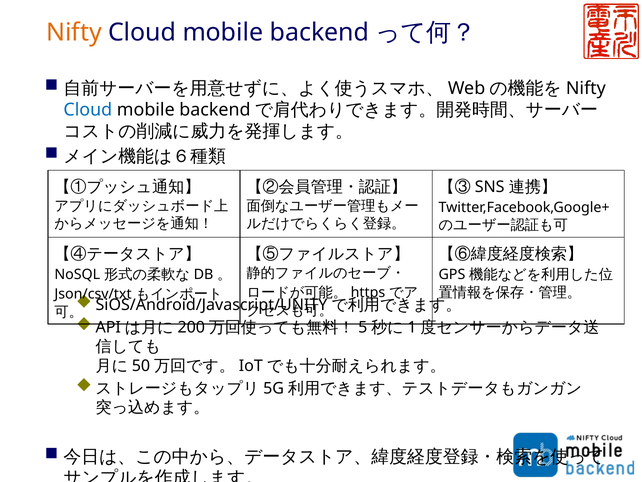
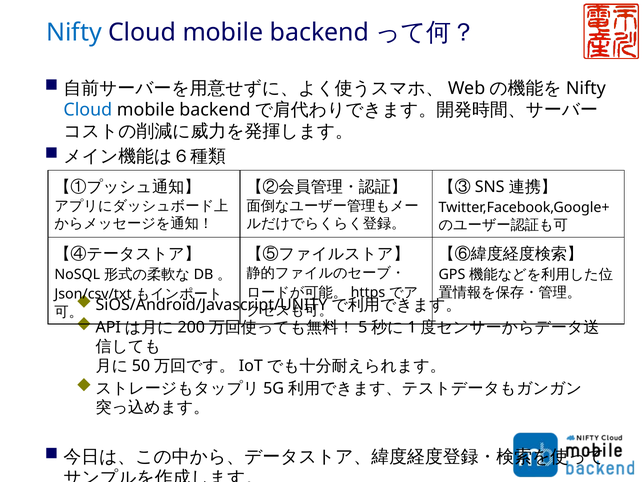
Nifty colour: orange -> blue
